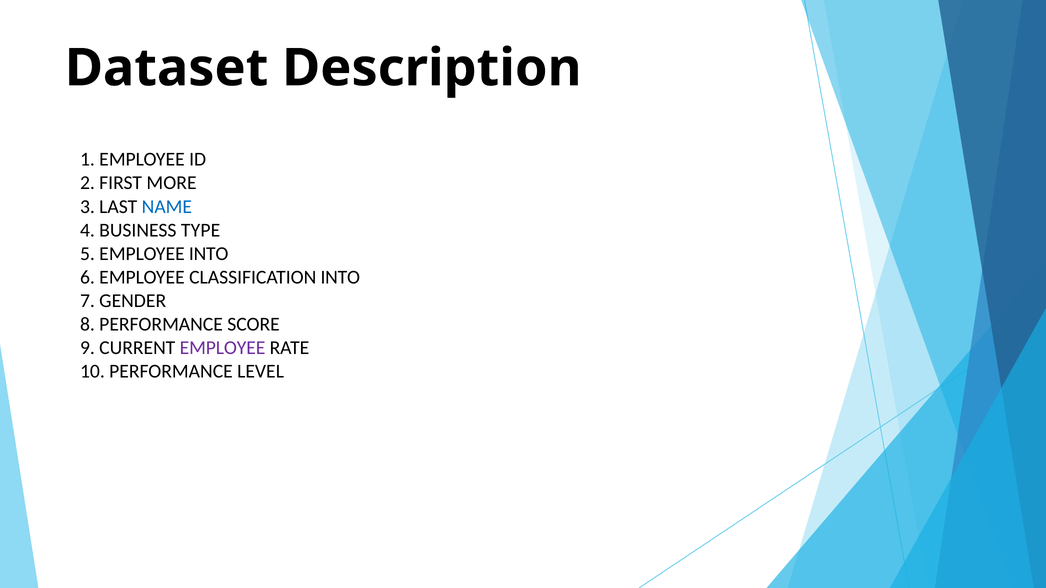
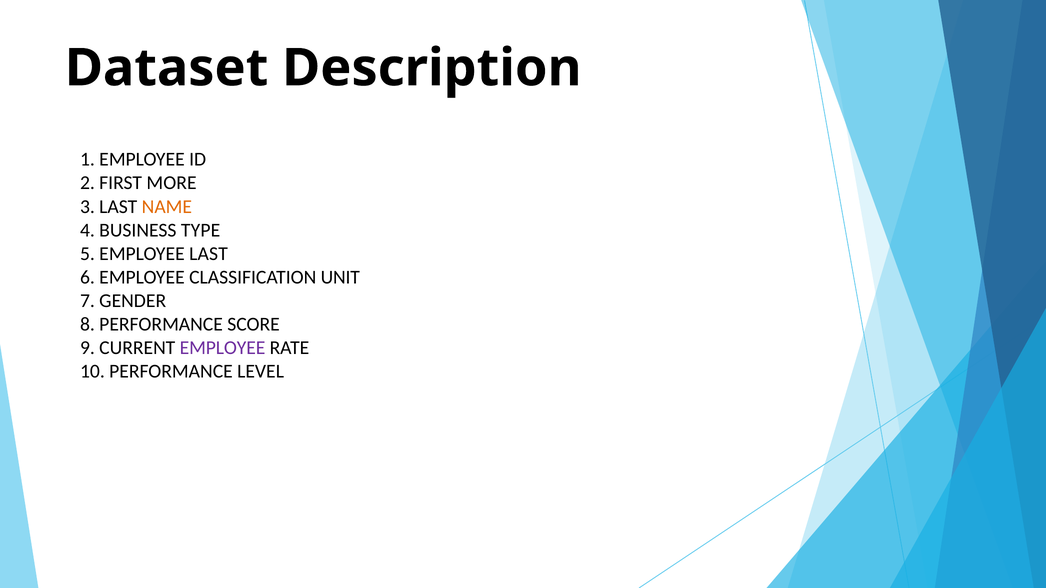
NAME colour: blue -> orange
EMPLOYEE INTO: INTO -> LAST
CLASSIFICATION INTO: INTO -> UNIT
